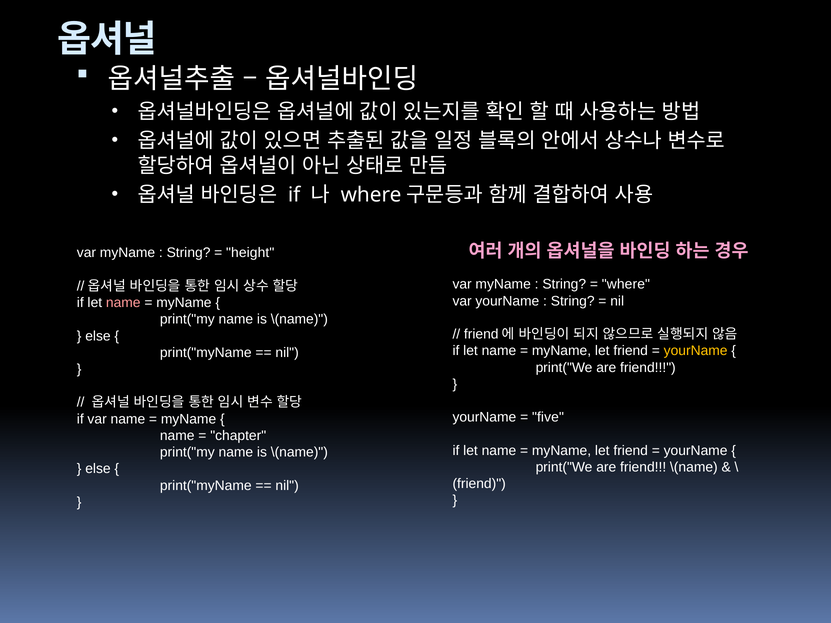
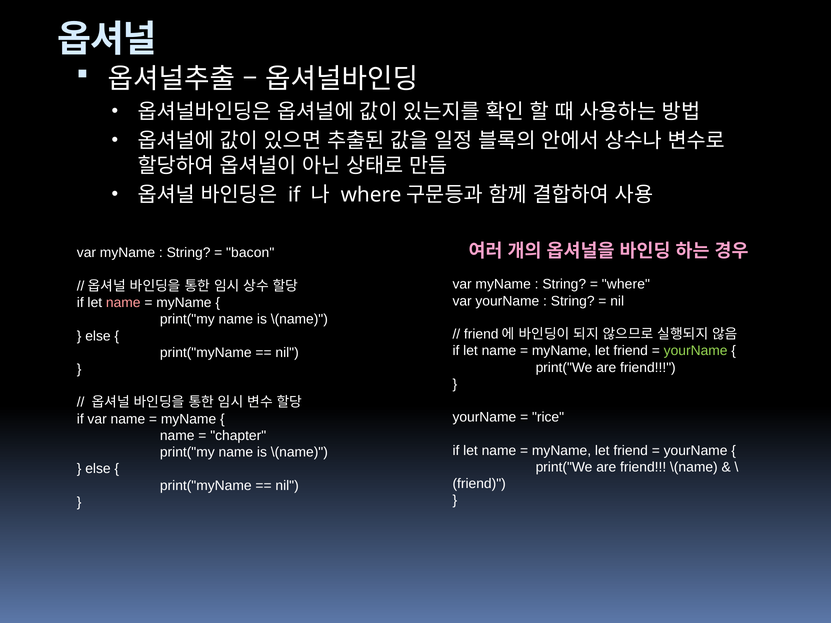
height: height -> bacon
yourName at (696, 351) colour: yellow -> light green
five: five -> rice
